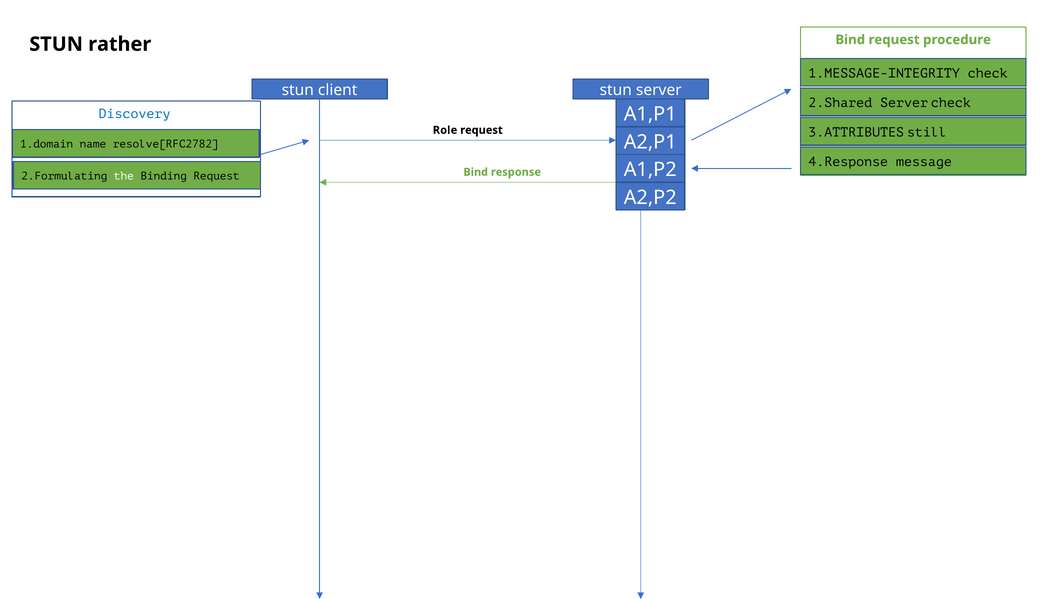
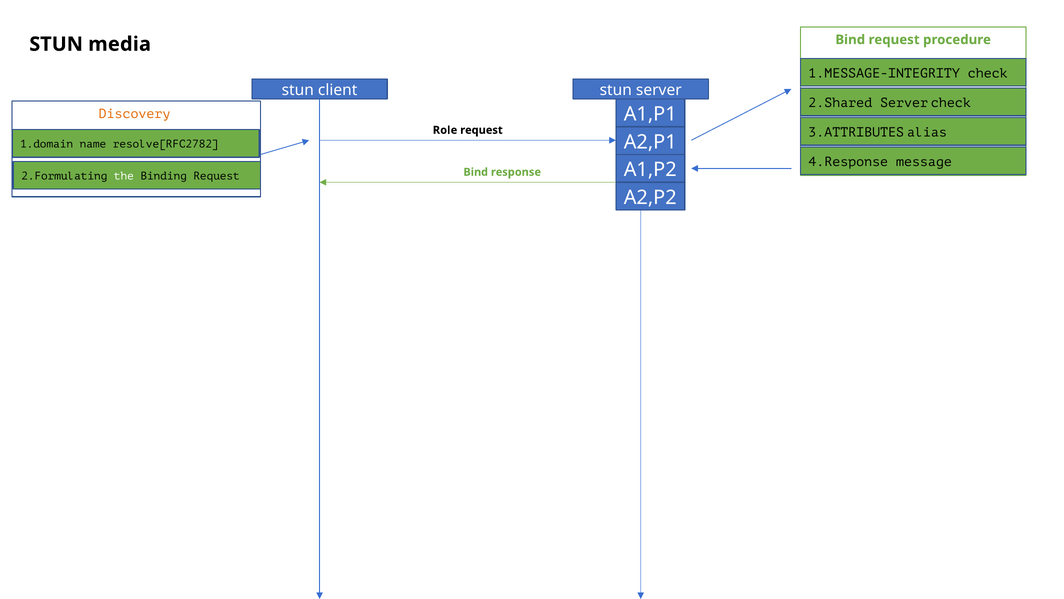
rather: rather -> media
Discovery colour: blue -> orange
still: still -> alias
